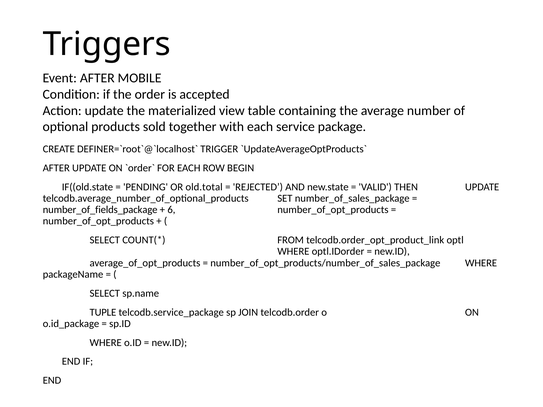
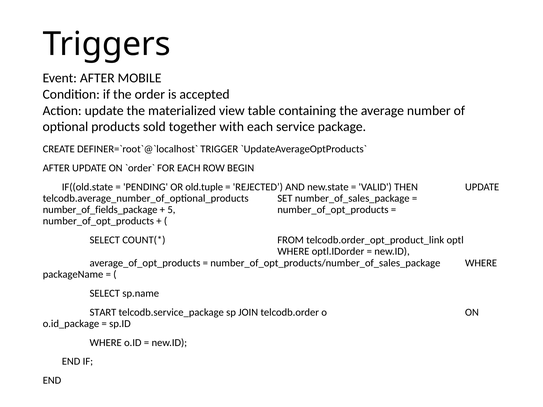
old.total: old.total -> old.tuple
6: 6 -> 5
TUPLE: TUPLE -> START
